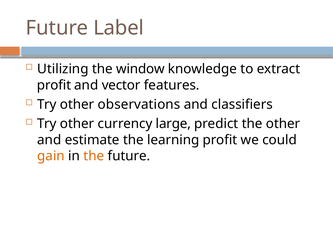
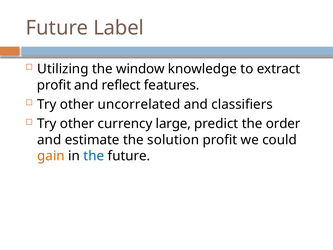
vector: vector -> reflect
observations: observations -> uncorrelated
the other: other -> order
learning: learning -> solution
the at (94, 156) colour: orange -> blue
